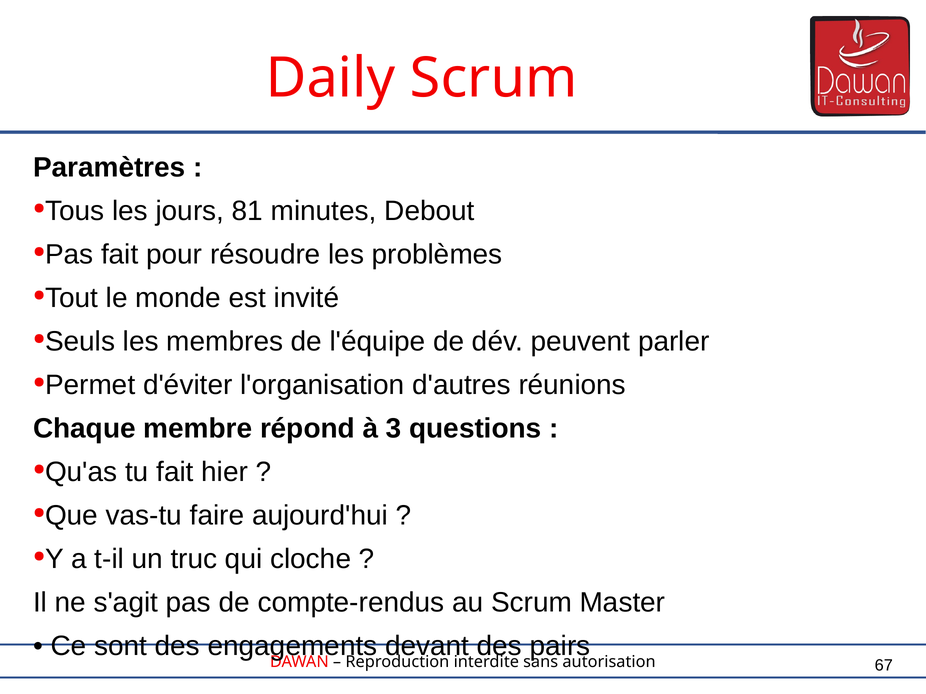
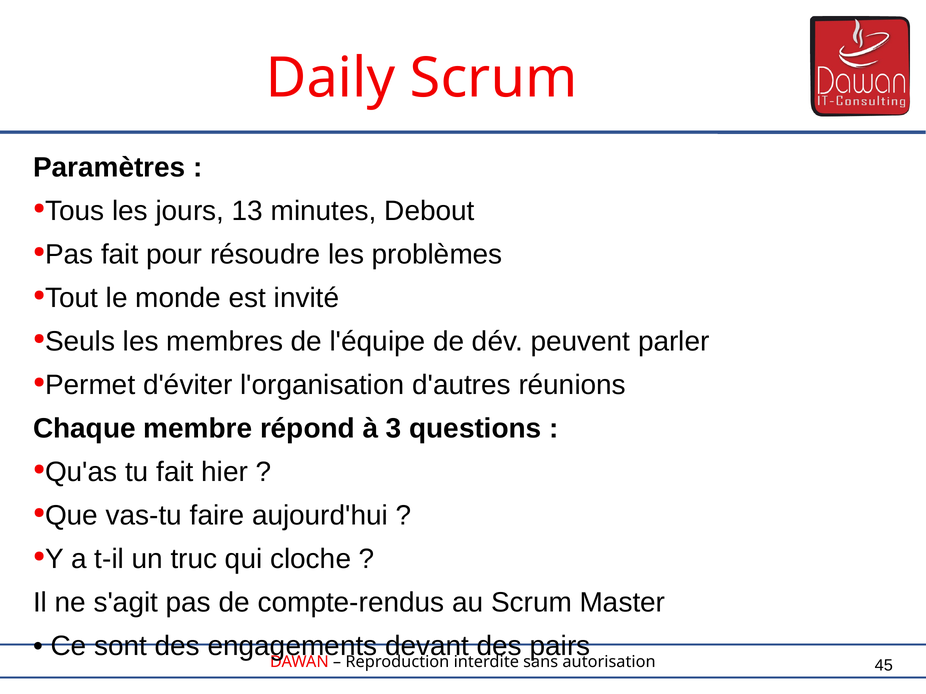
81: 81 -> 13
67: 67 -> 45
